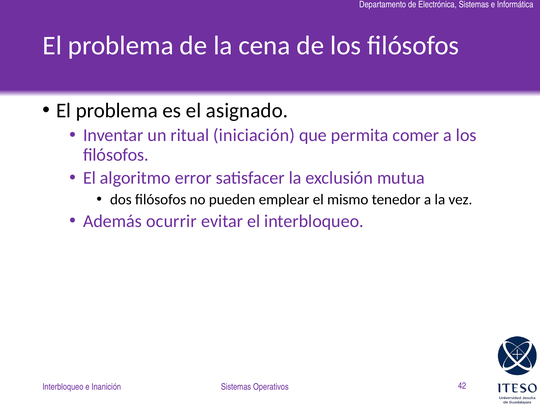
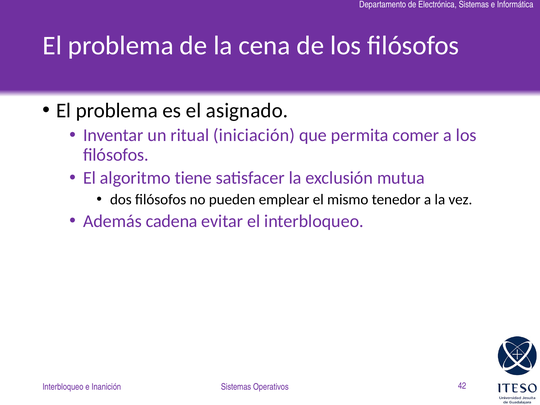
error: error -> tiene
ocurrir: ocurrir -> cadena
